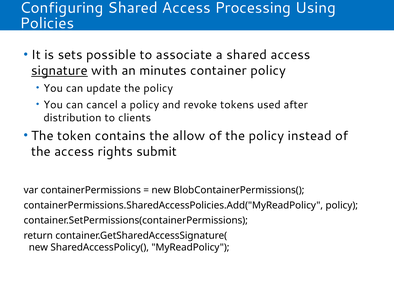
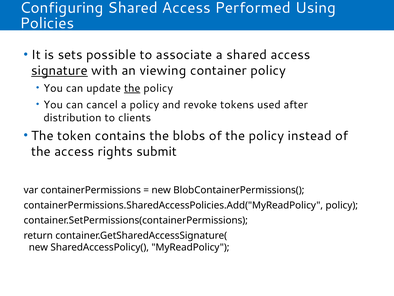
Processing: Processing -> Performed
minutes: minutes -> viewing
the at (132, 88) underline: none -> present
allow: allow -> blobs
